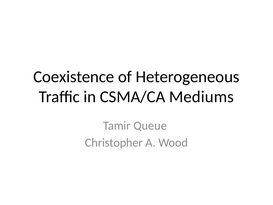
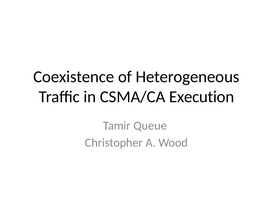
Mediums: Mediums -> Execution
